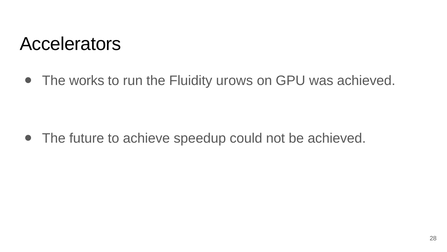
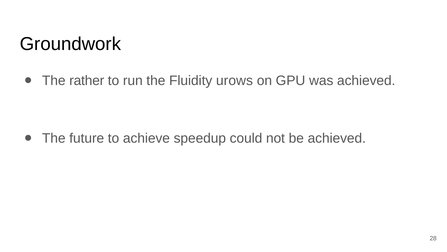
Accelerators: Accelerators -> Groundwork
works: works -> rather
